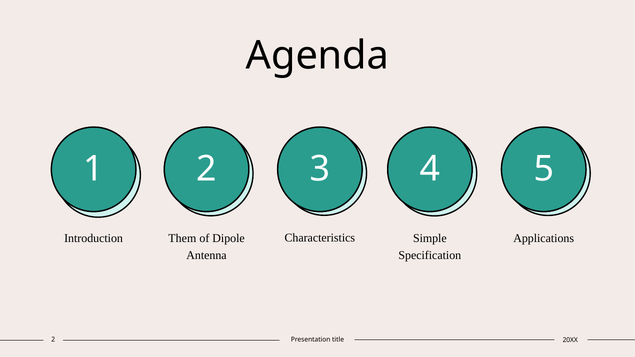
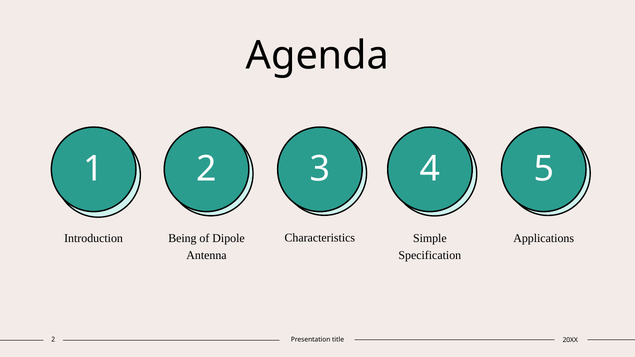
Them: Them -> Being
